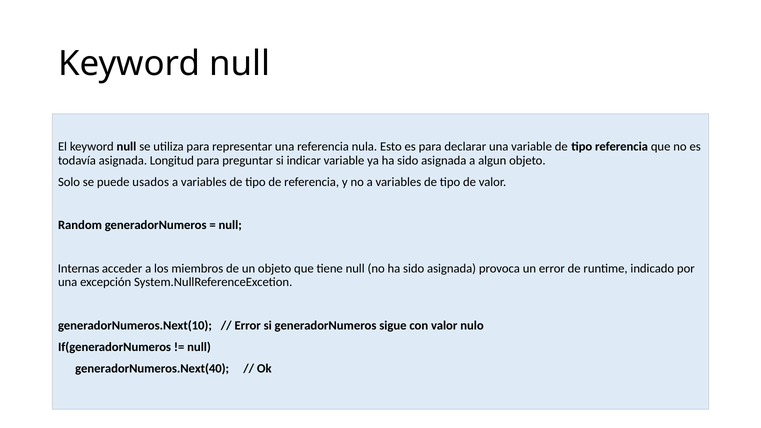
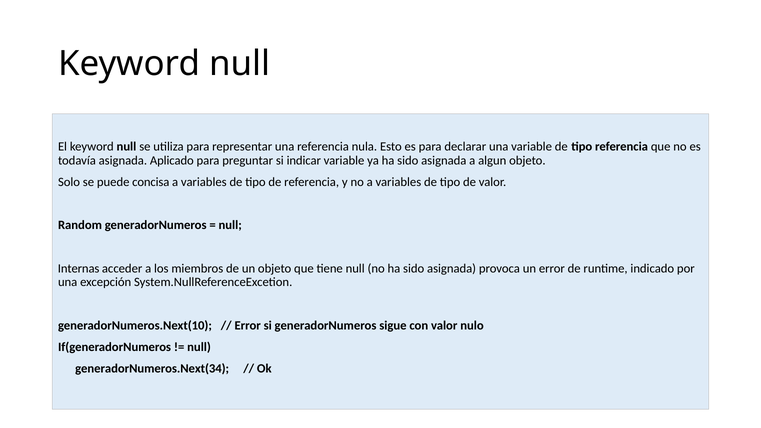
Longitud: Longitud -> Aplicado
usados: usados -> concisa
generadorNumeros.Next(40: generadorNumeros.Next(40 -> generadorNumeros.Next(34
